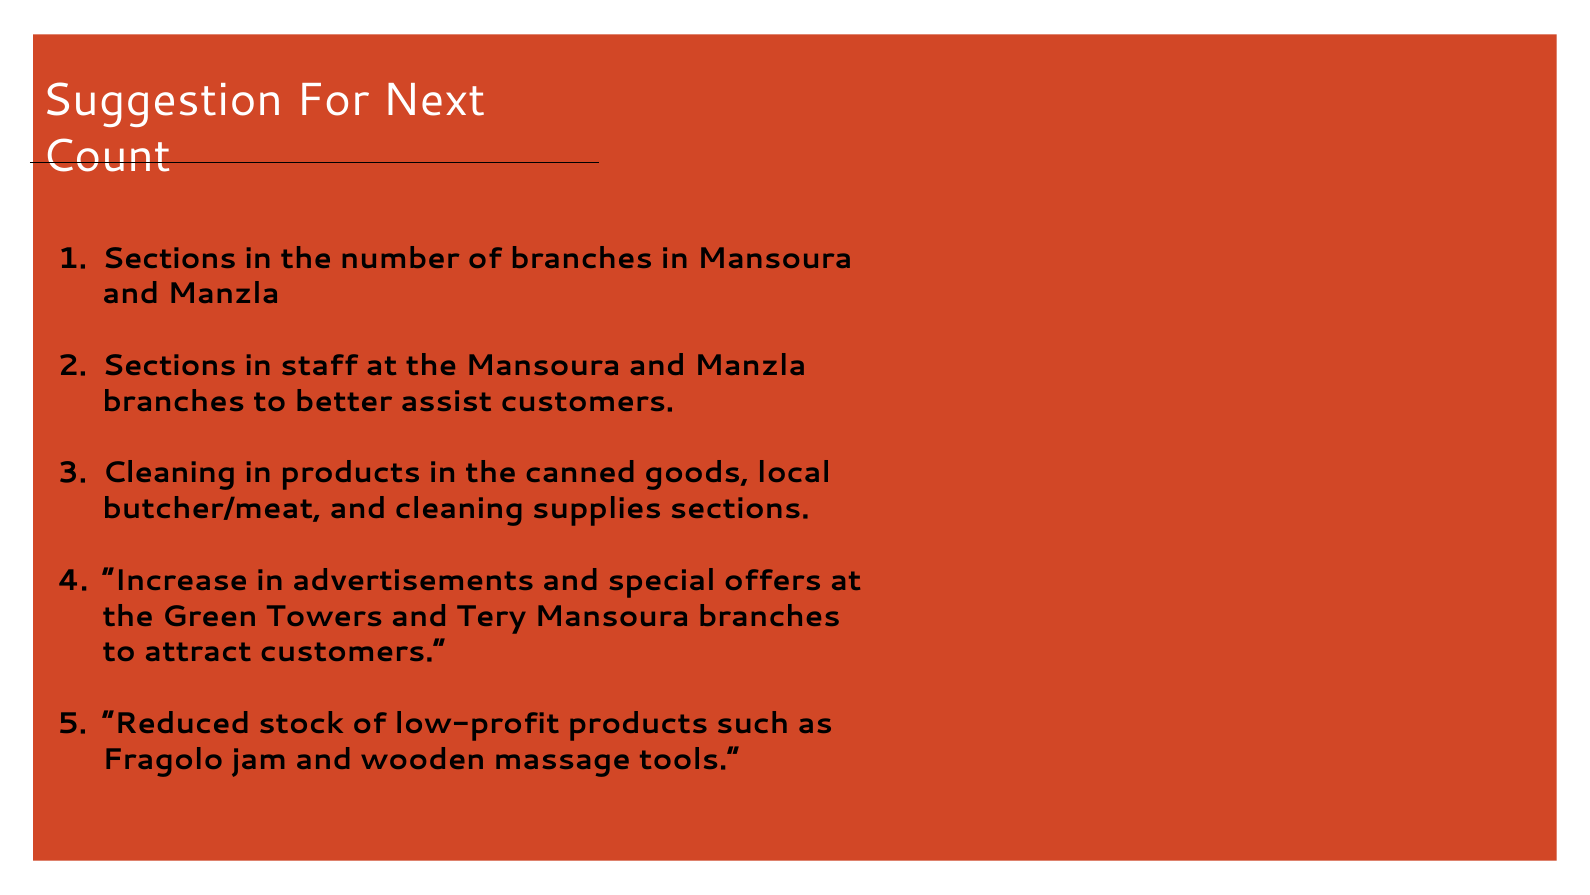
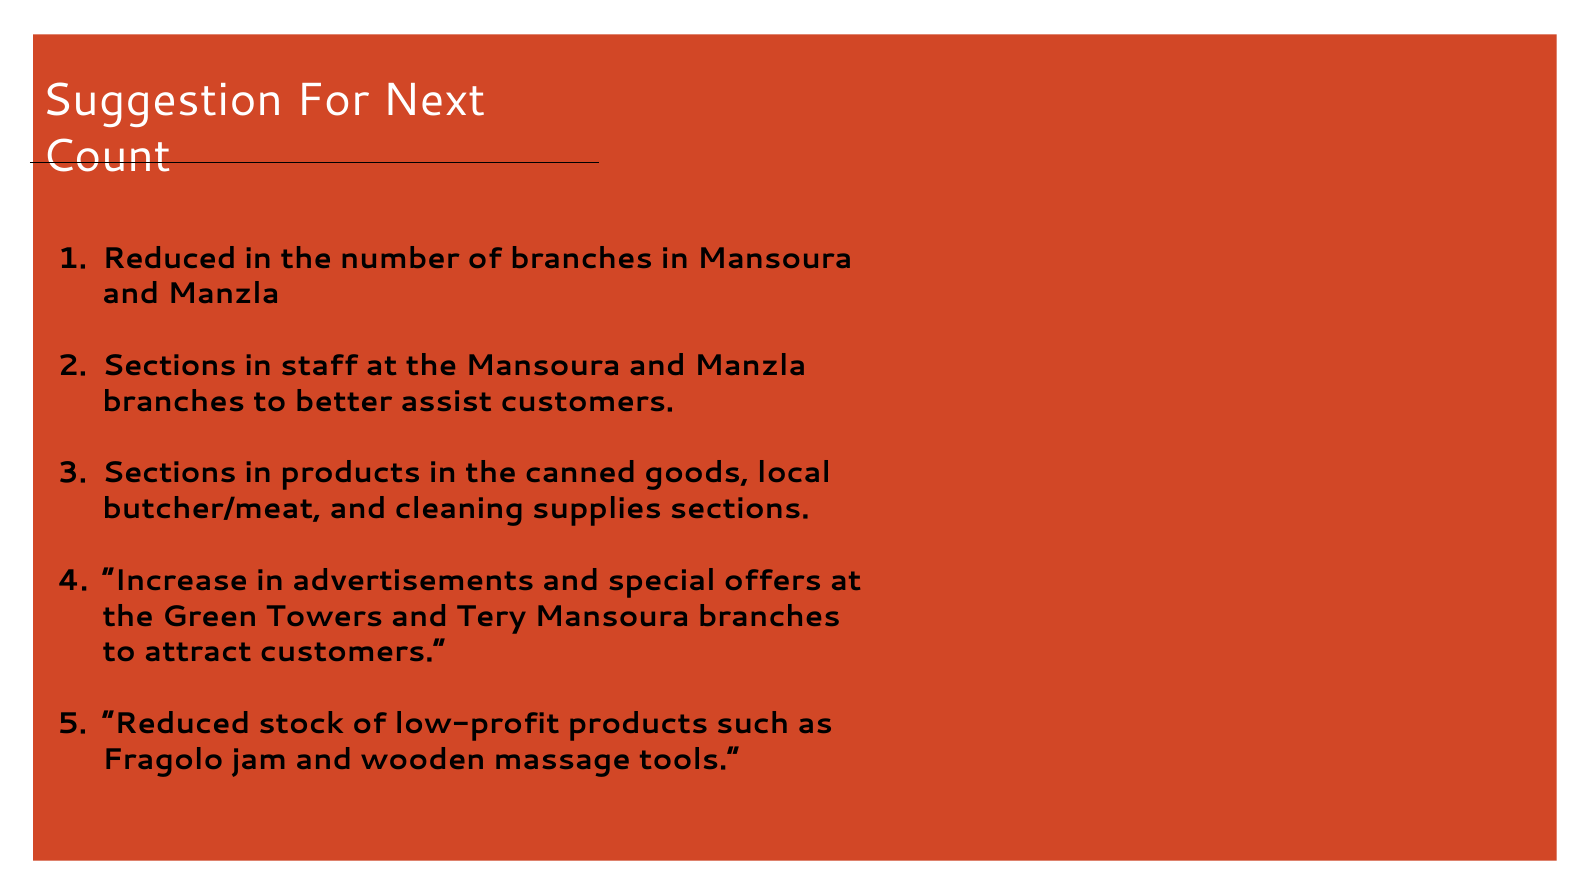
Sections at (169, 258): Sections -> Reduced
Cleaning at (169, 473): Cleaning -> Sections
